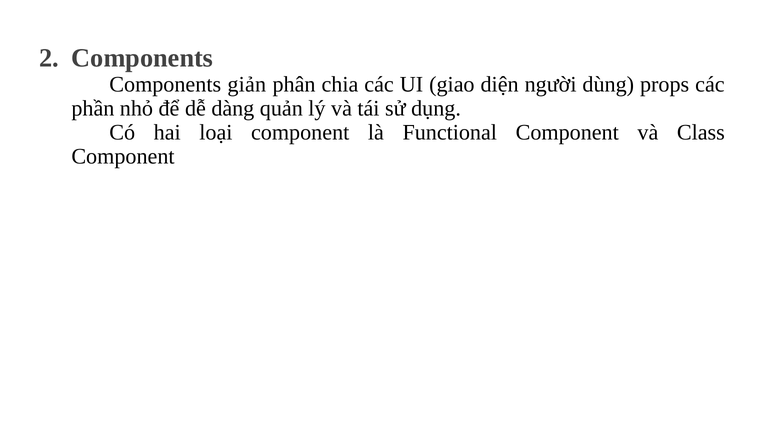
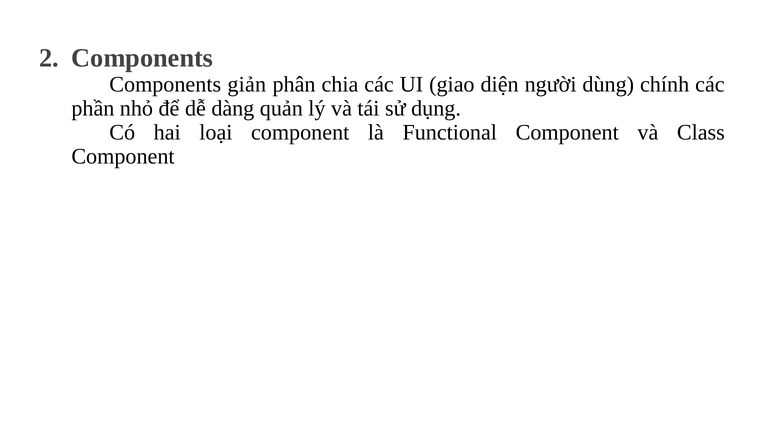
props: props -> chính
